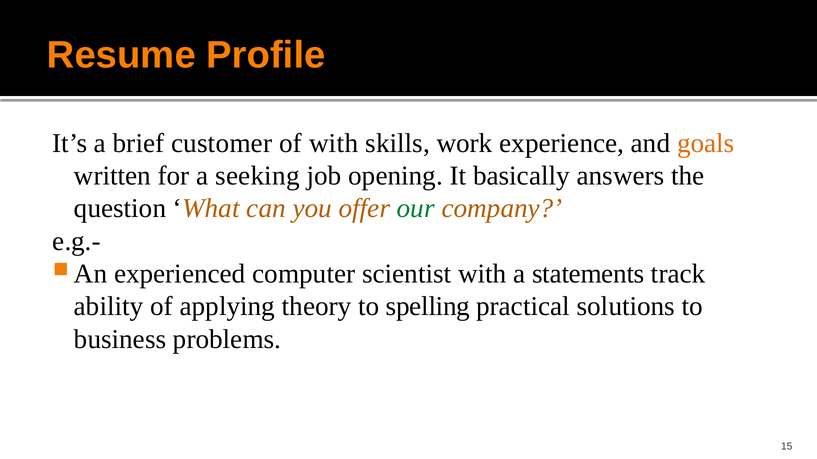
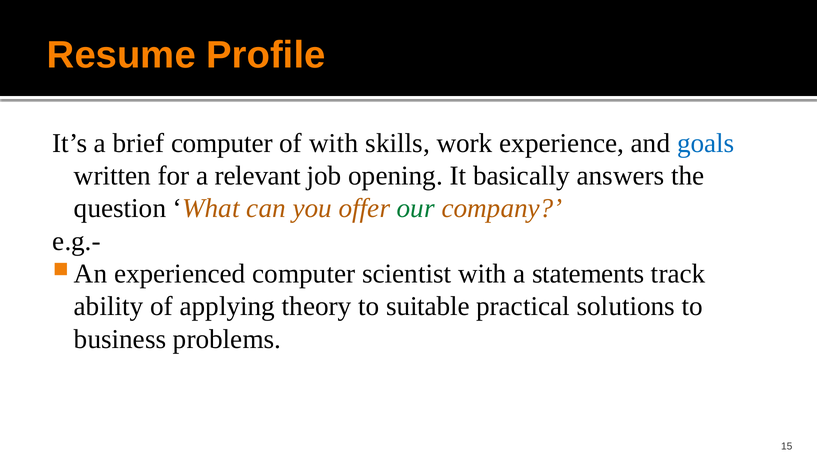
brief customer: customer -> computer
goals colour: orange -> blue
seeking: seeking -> relevant
spelling: spelling -> suitable
